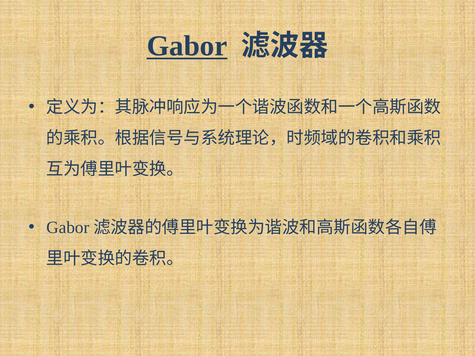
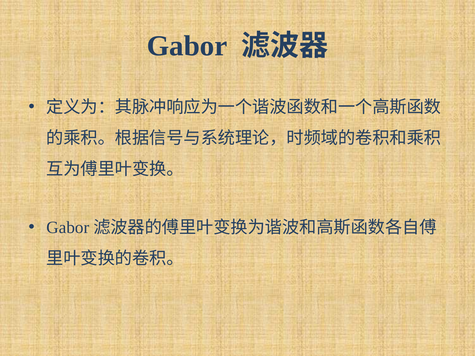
Gabor underline: present -> none
